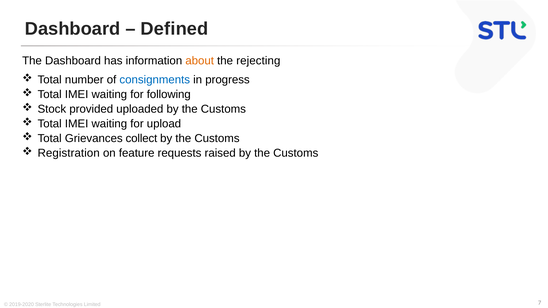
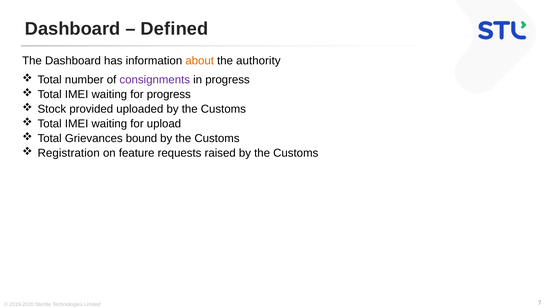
rejecting: rejecting -> authority
consignments colour: blue -> purple
for following: following -> progress
collect: collect -> bound
